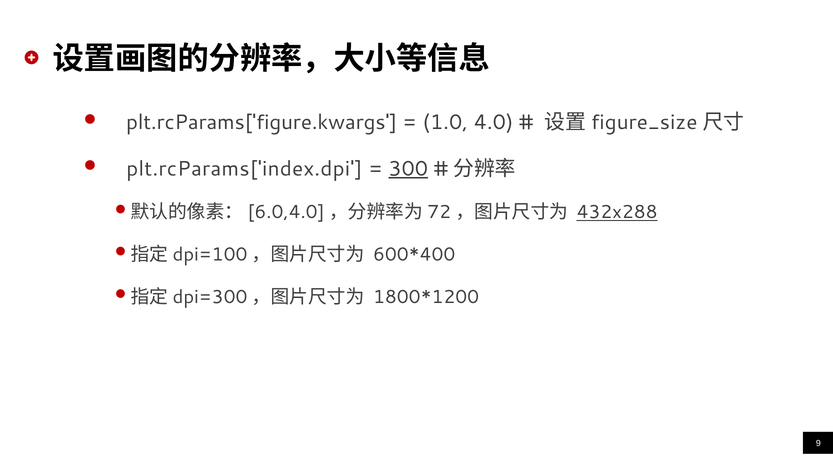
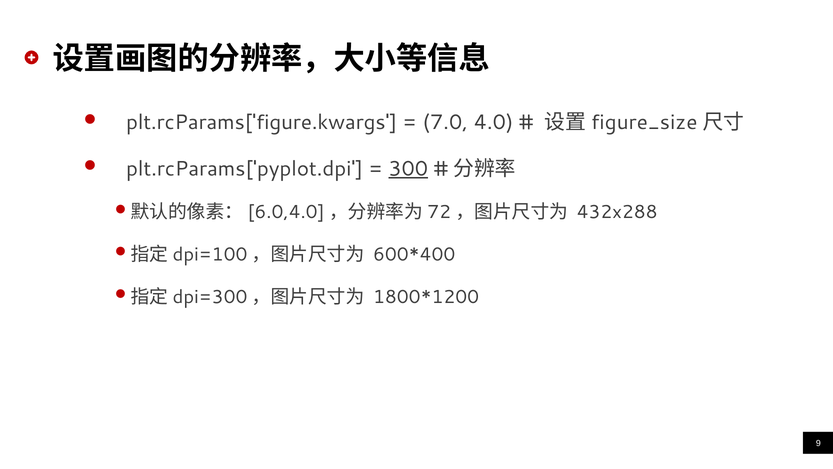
1.0: 1.0 -> 7.0
plt.rcParams['index.dpi: plt.rcParams['index.dpi -> plt.rcParams['pyplot.dpi
432x288 underline: present -> none
